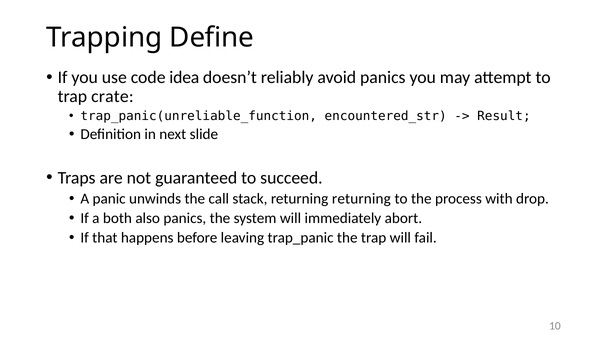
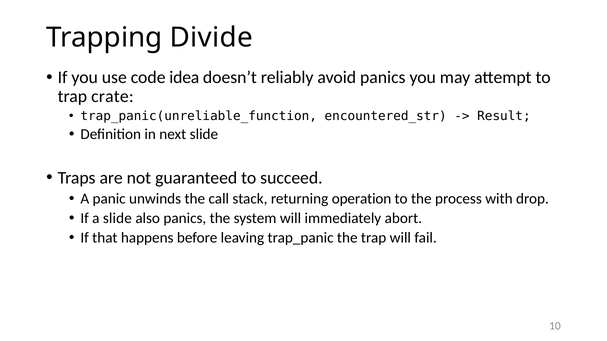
Define: Define -> Divide
returning returning: returning -> operation
a both: both -> slide
